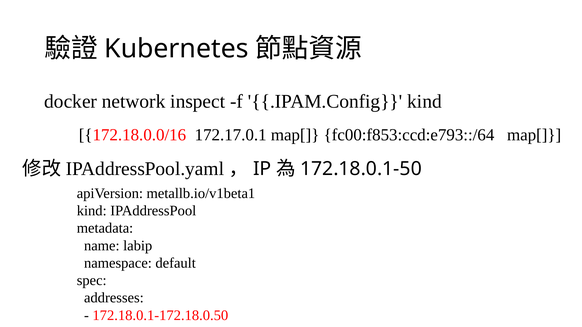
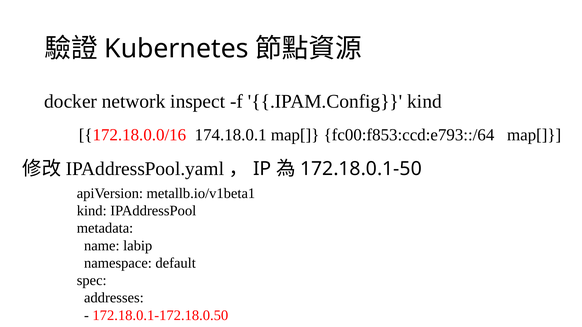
172.17.0.1: 172.17.0.1 -> 174.18.0.1
